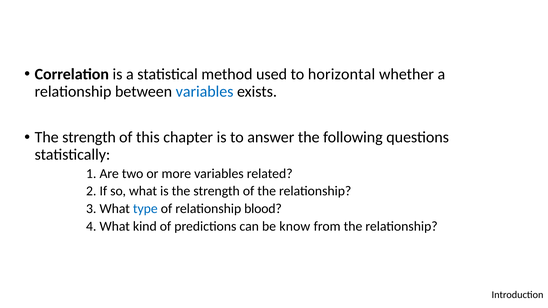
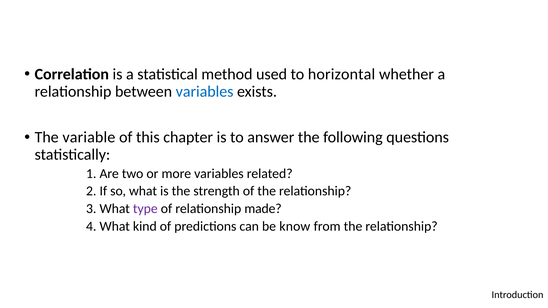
strength at (89, 138): strength -> variable
type colour: blue -> purple
blood: blood -> made
